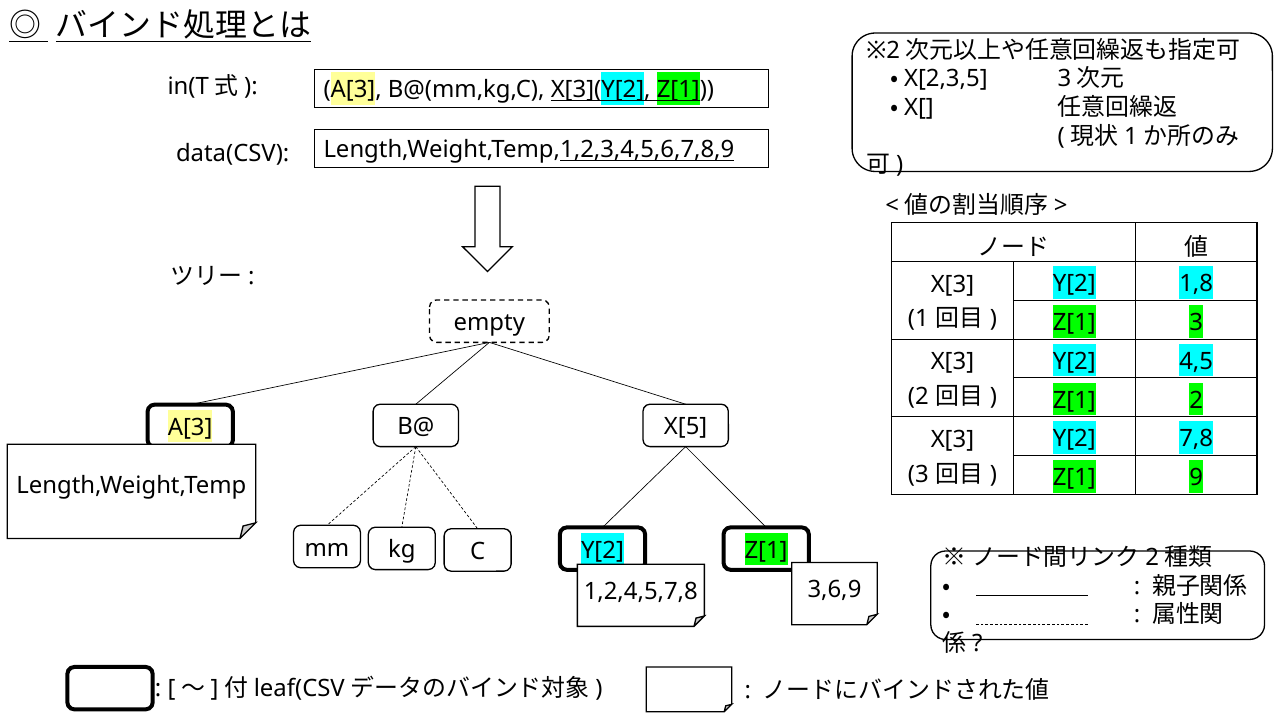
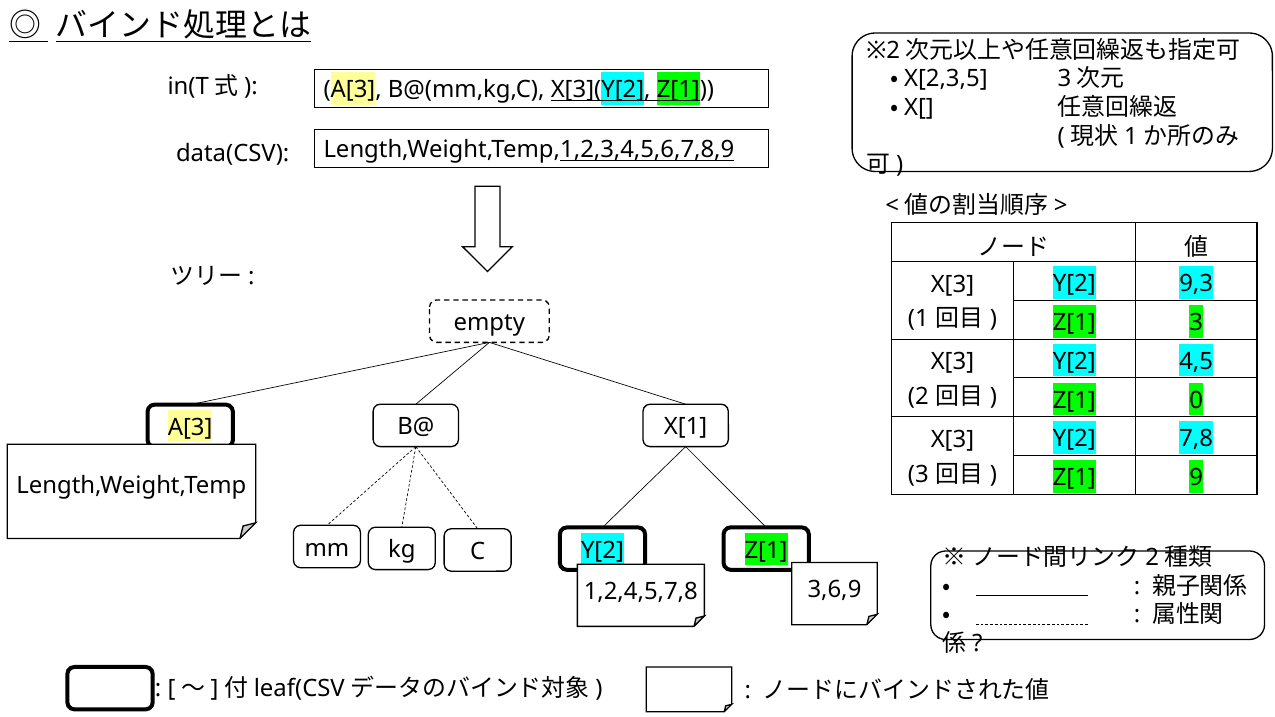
1,8: 1,8 -> 9,3
Z[1 2: 2 -> 0
X[5: X[5 -> X[1
